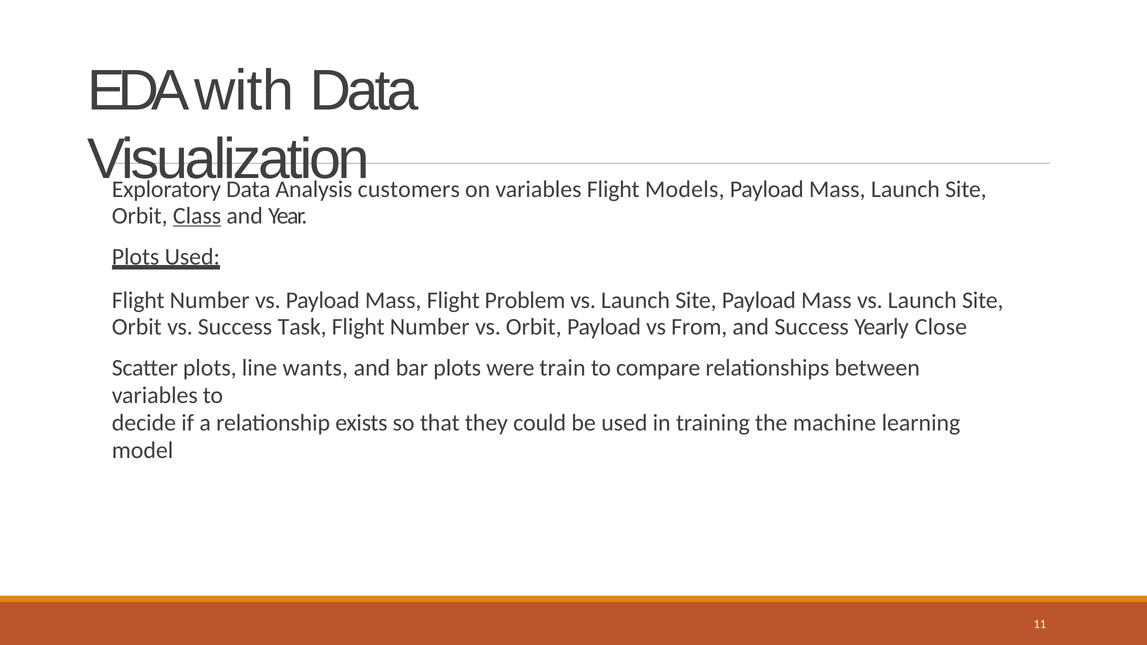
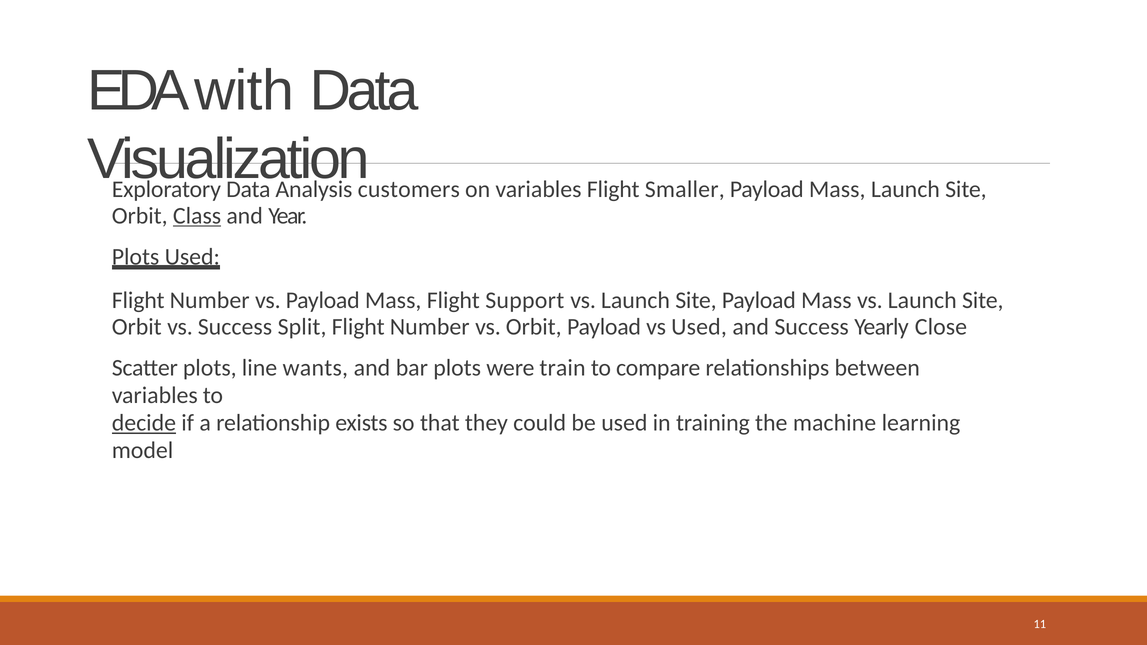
Models: Models -> Smaller
Problem: Problem -> Support
Task: Task -> Split
vs From: From -> Used
decide underline: none -> present
